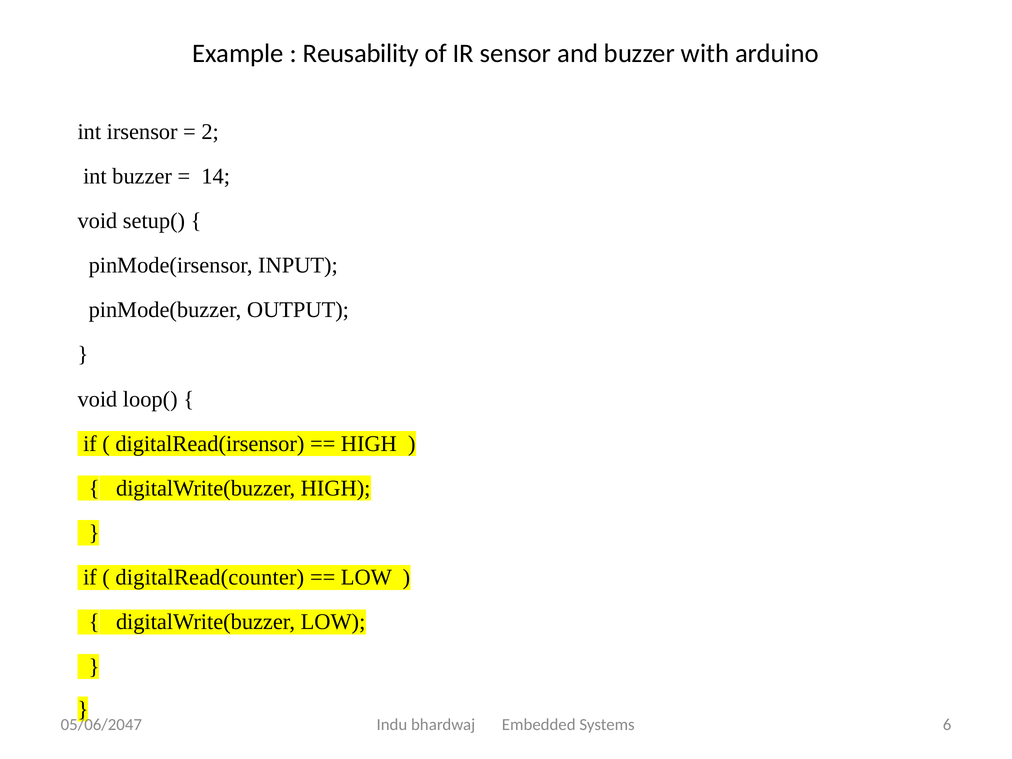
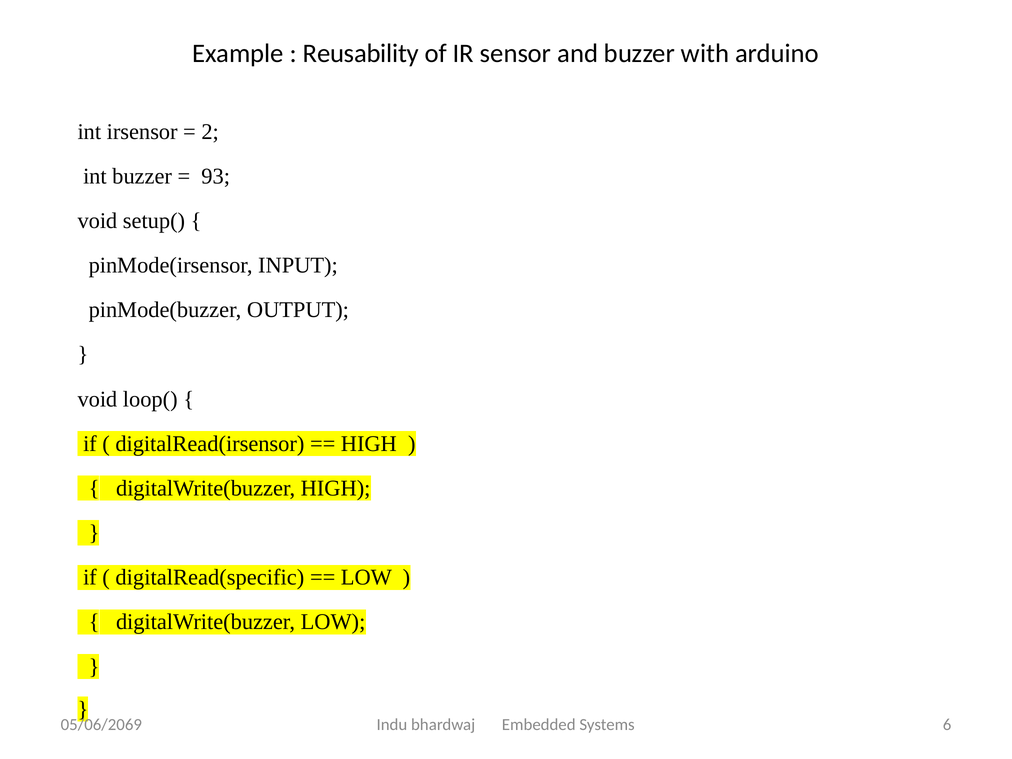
14: 14 -> 93
digitalRead(counter: digitalRead(counter -> digitalRead(specific
05/06/2047: 05/06/2047 -> 05/06/2069
